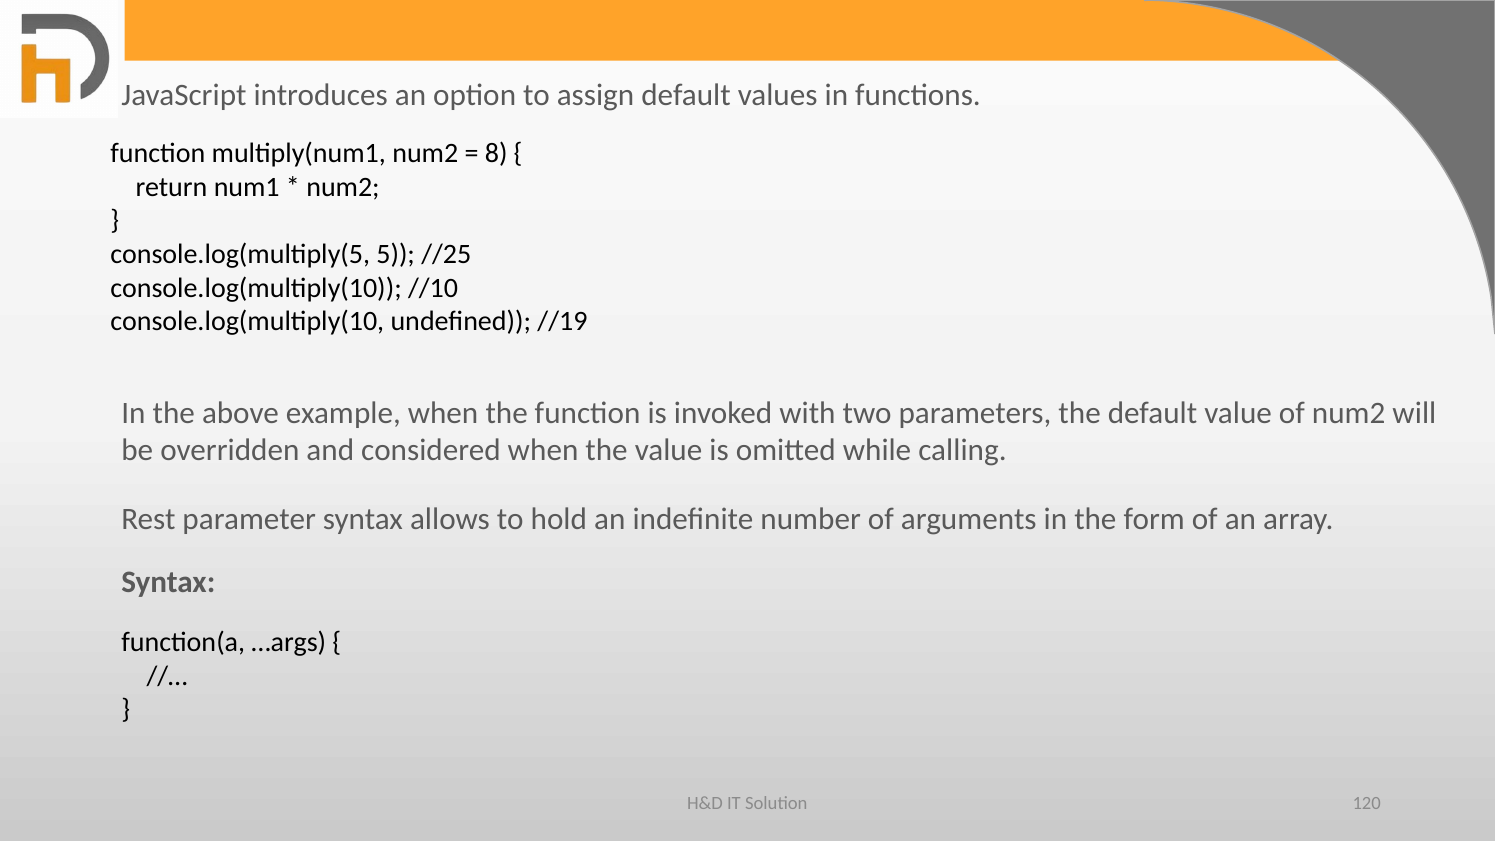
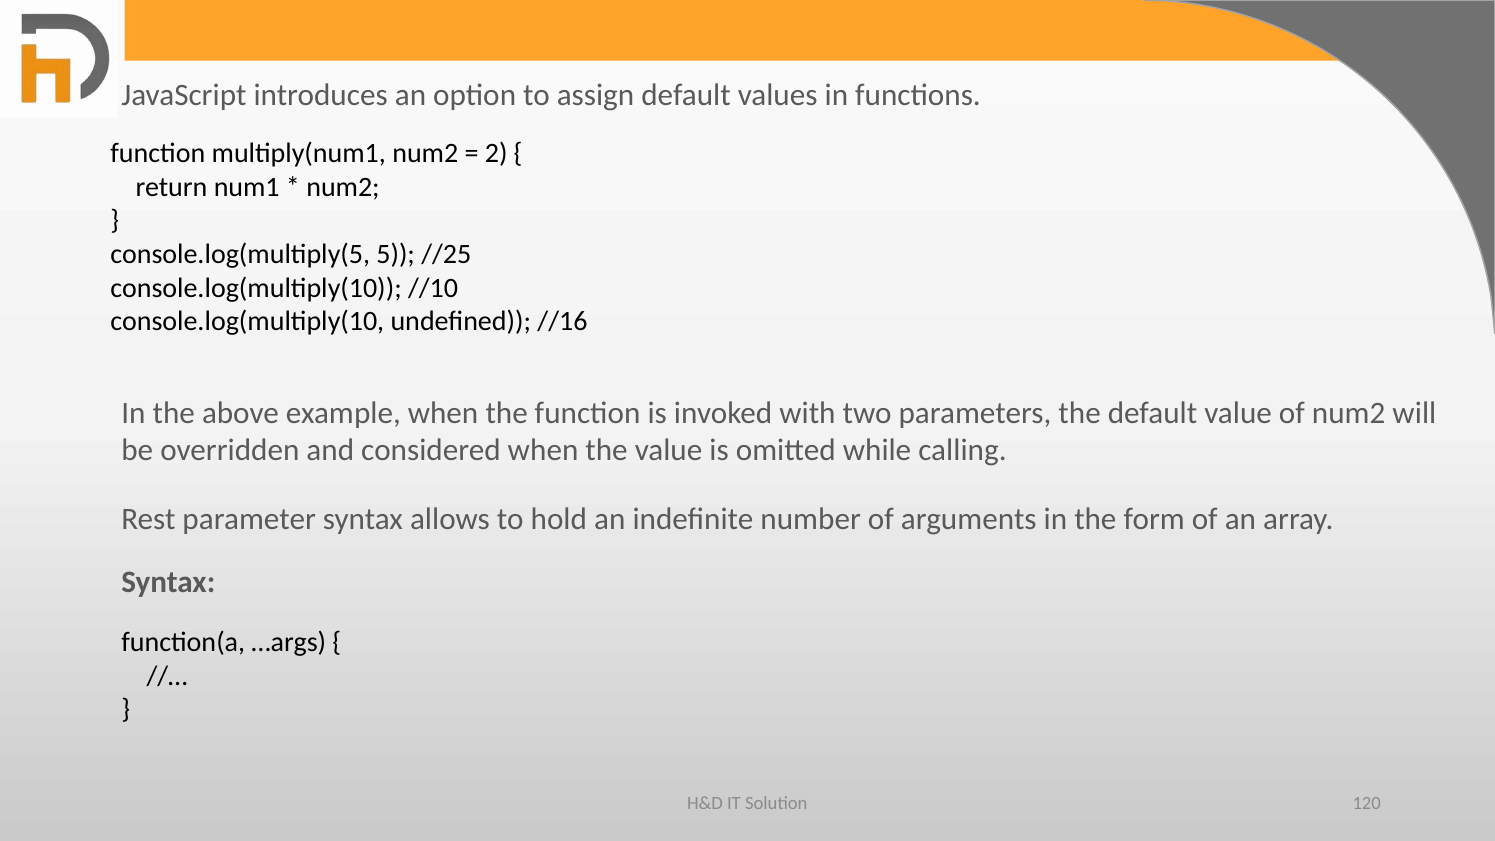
8: 8 -> 2
//19: //19 -> //16
